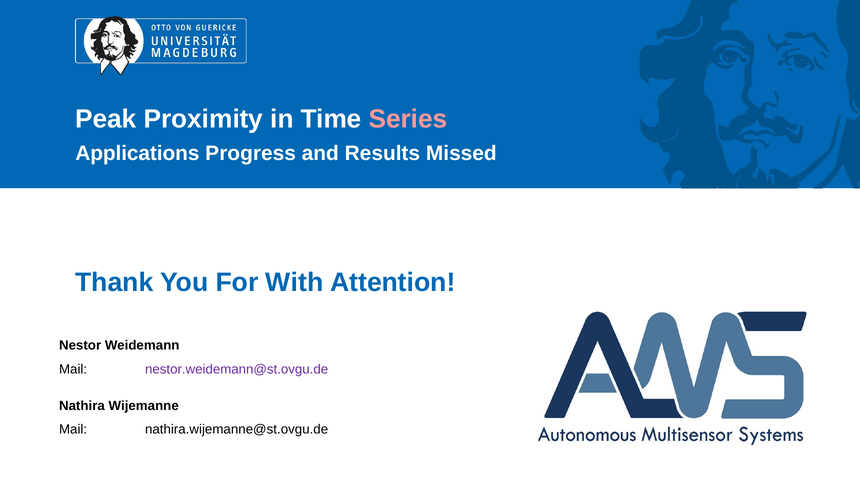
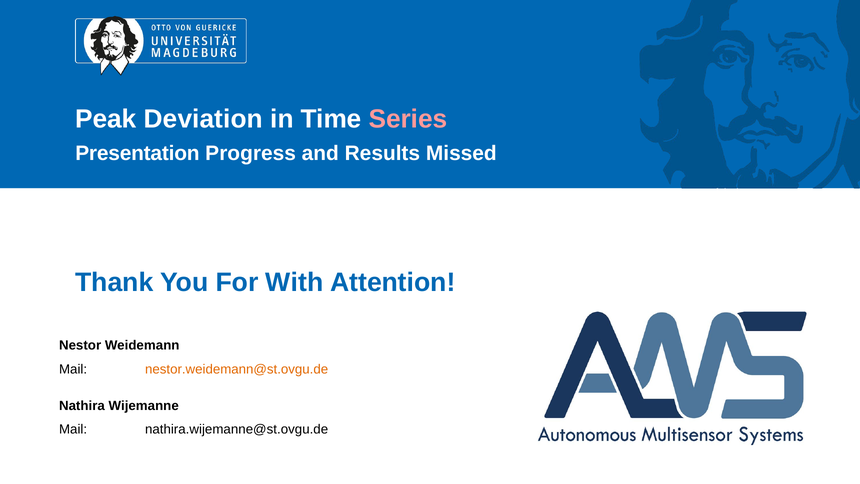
Proximity: Proximity -> Deviation
Applications: Applications -> Presentation
nestor.weidemann@st.ovgu.de colour: purple -> orange
